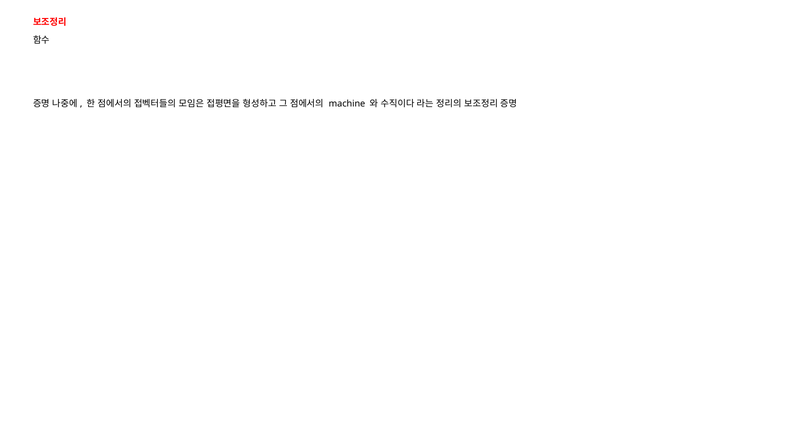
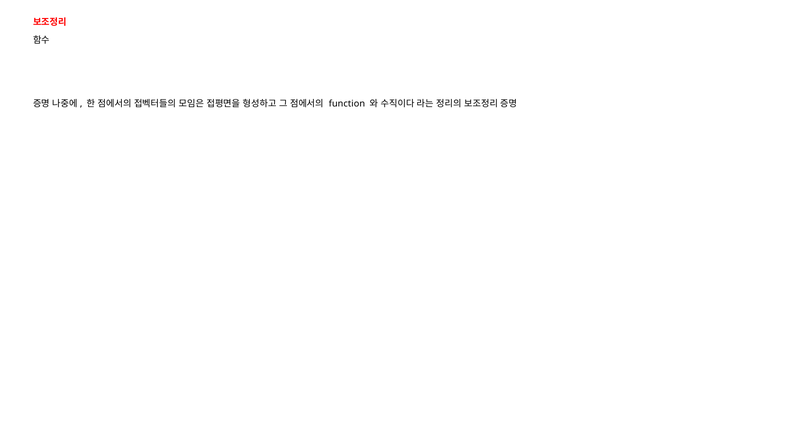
machine: machine -> function
